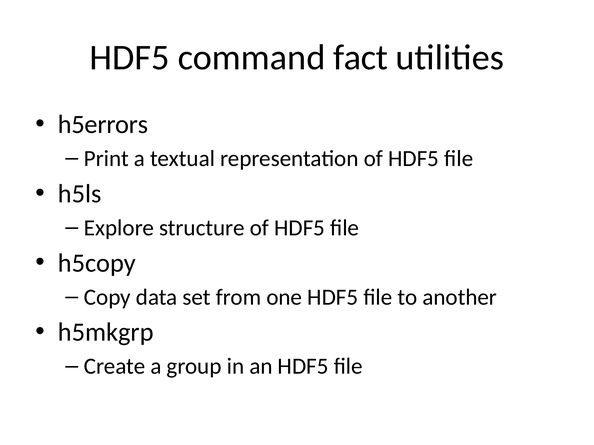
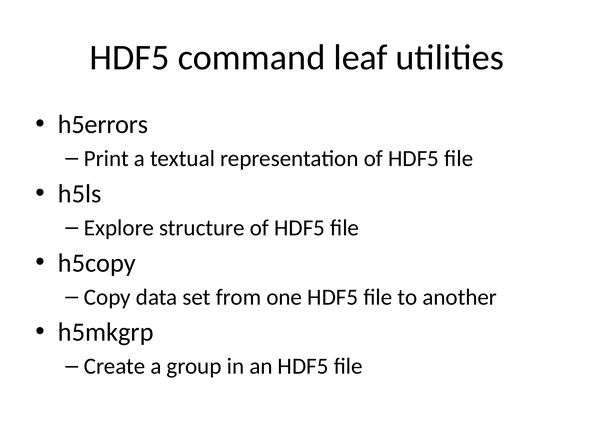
fact: fact -> leaf
